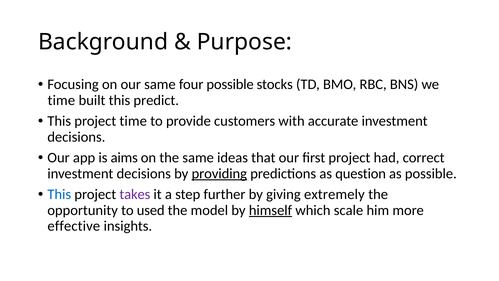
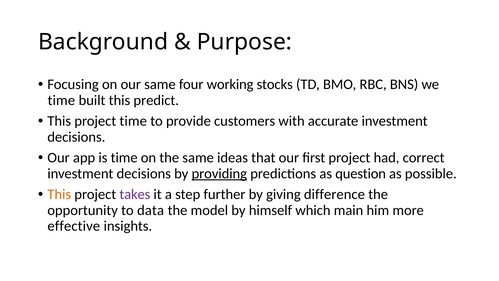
four possible: possible -> working
is aims: aims -> time
This at (59, 194) colour: blue -> orange
extremely: extremely -> difference
used: used -> data
himself underline: present -> none
scale: scale -> main
